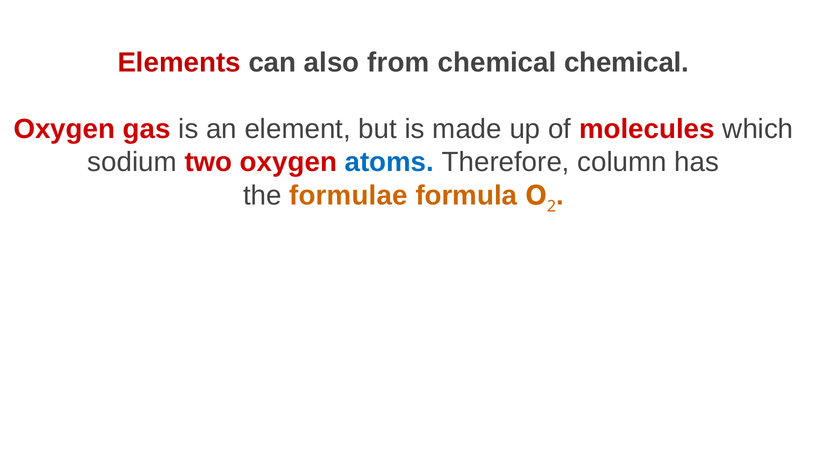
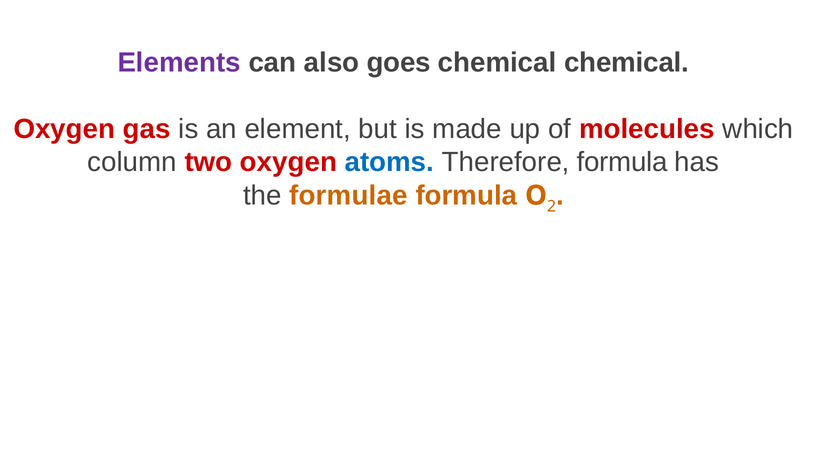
Elements colour: red -> purple
from: from -> goes
sodium: sodium -> column
Therefore column: column -> formula
